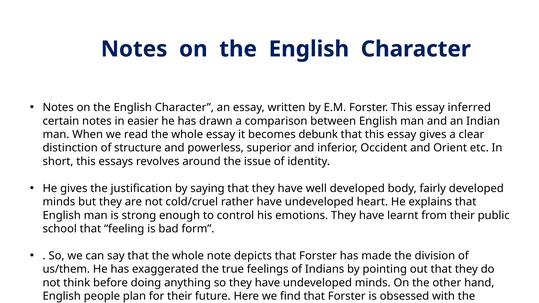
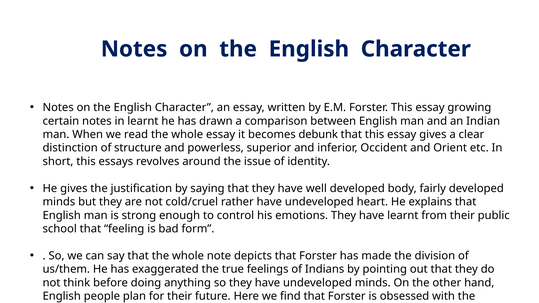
inferred: inferred -> growing
in easier: easier -> learnt
